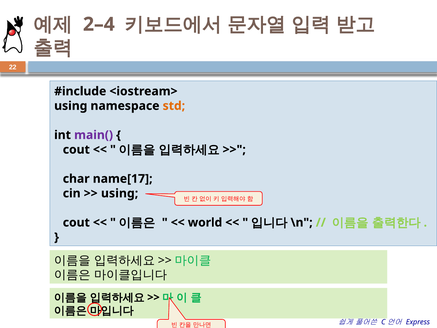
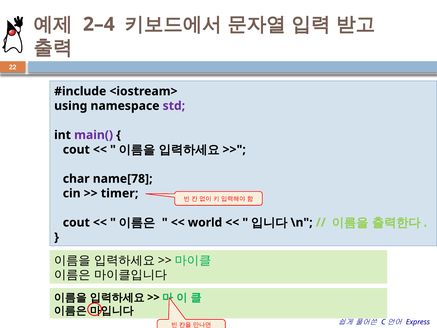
std colour: orange -> purple
name[17: name[17 -> name[78
using at (120, 193): using -> timer
